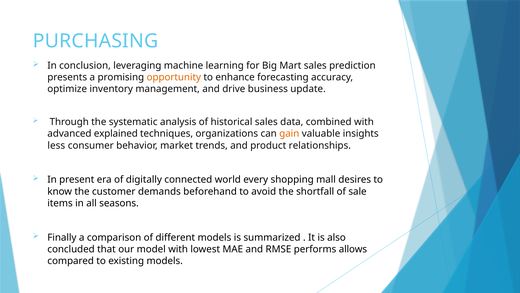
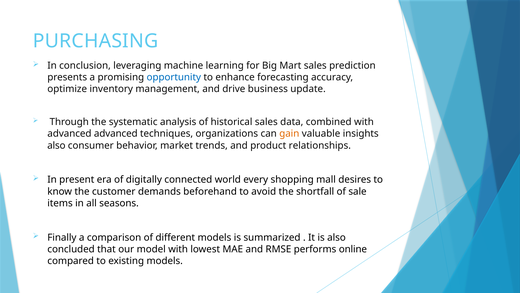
opportunity colour: orange -> blue
advanced explained: explained -> advanced
less at (56, 145): less -> also
allows: allows -> online
